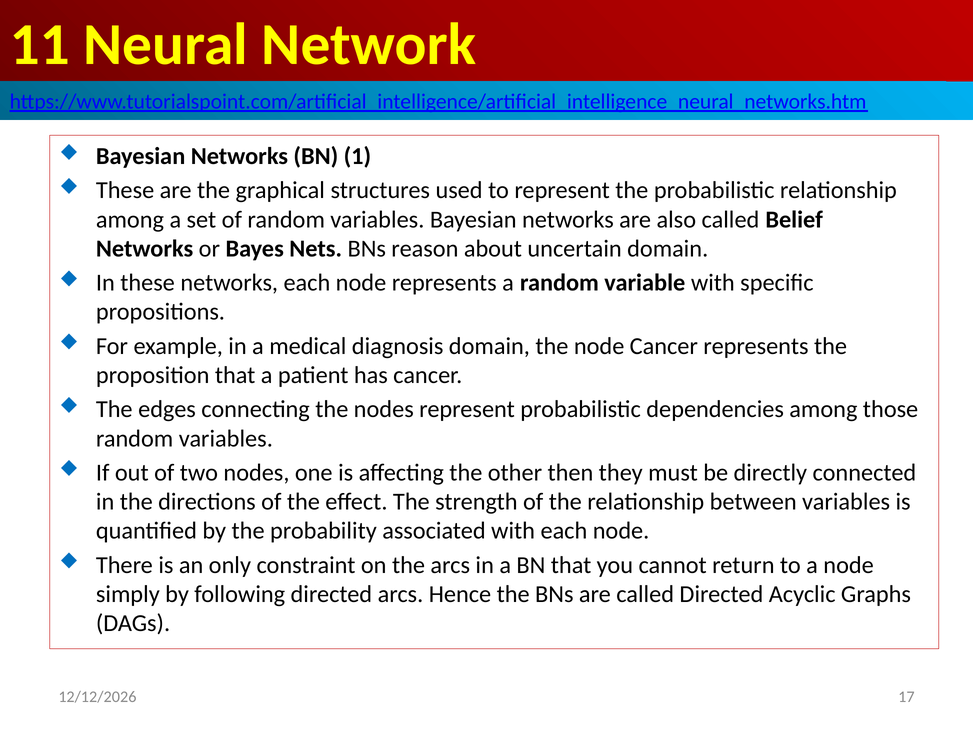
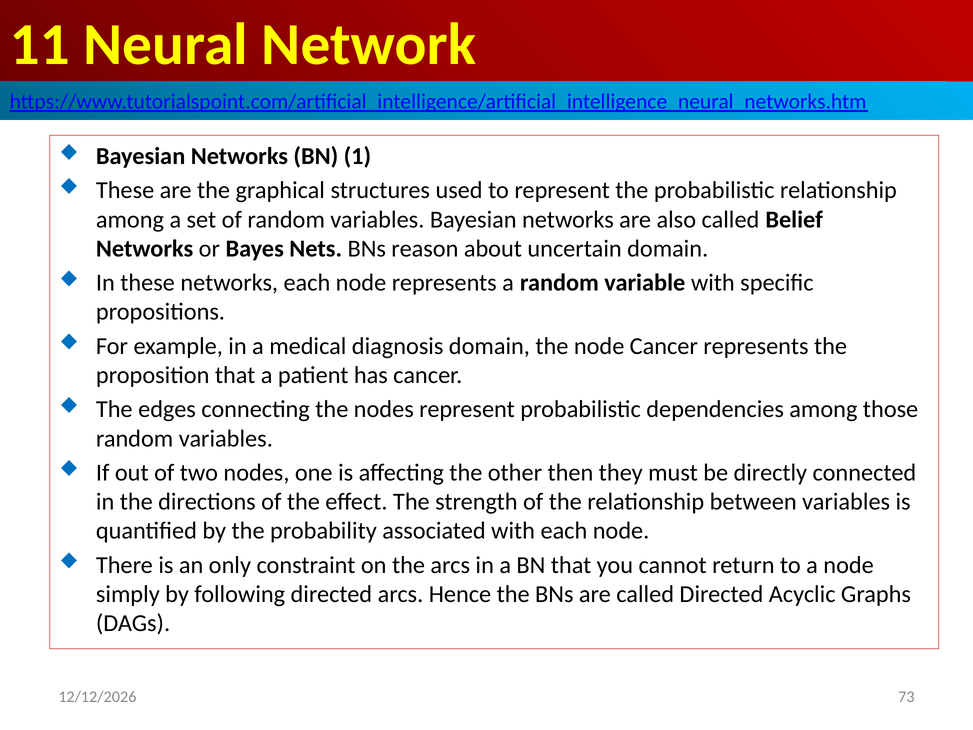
17: 17 -> 73
